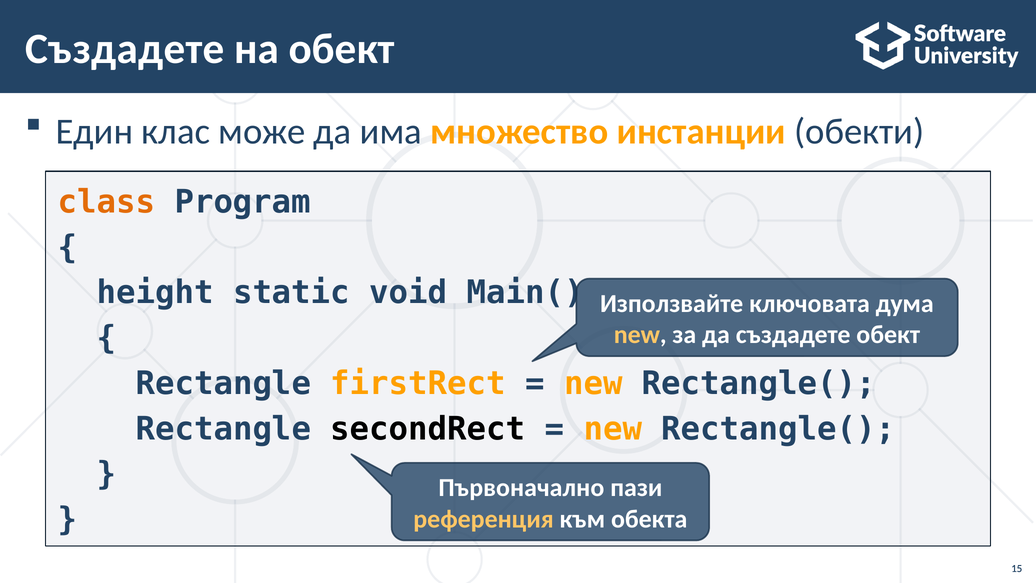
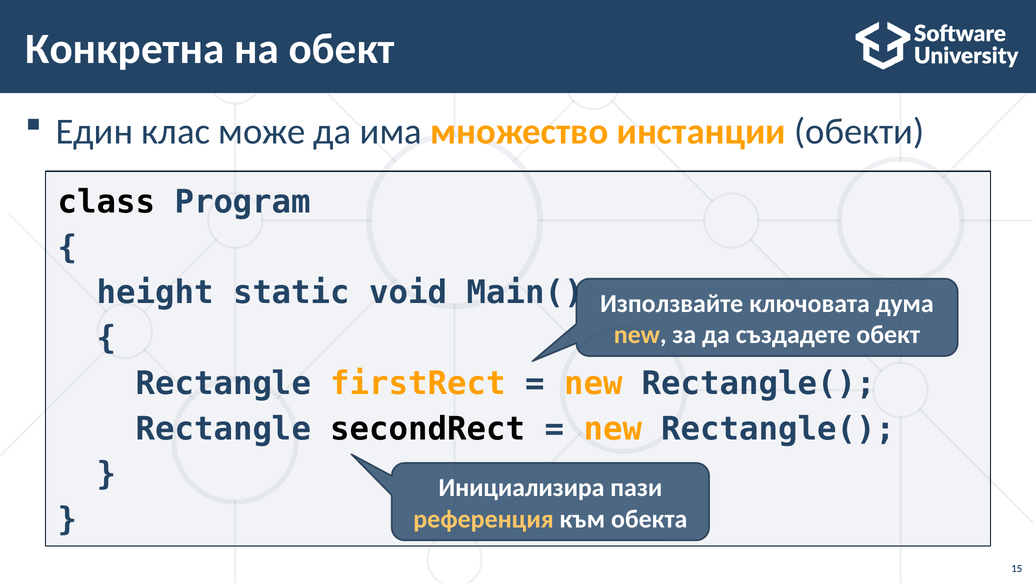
Създадете at (125, 49): Създадете -> Конкретна
class colour: orange -> black
Първоначално: Първоначално -> Инициализира
